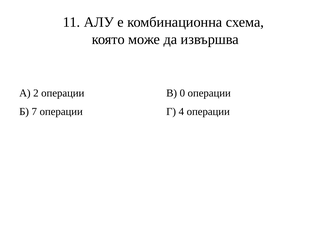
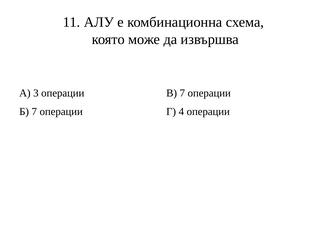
2: 2 -> 3
В 0: 0 -> 7
